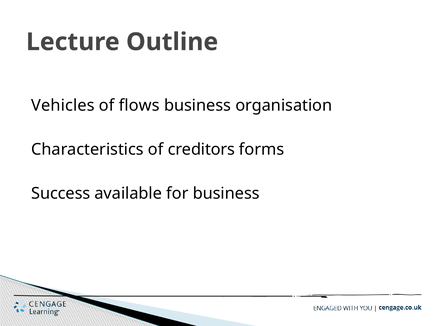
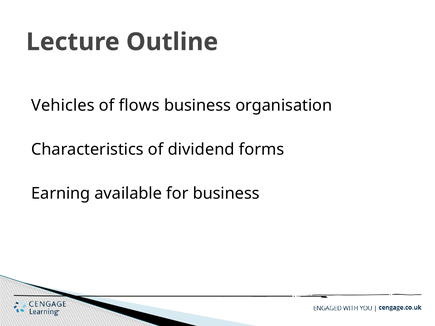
creditors: creditors -> dividend
Success: Success -> Earning
